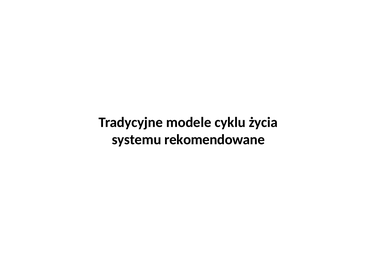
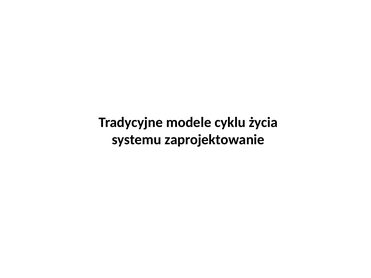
rekomendowane: rekomendowane -> zaprojektowanie
